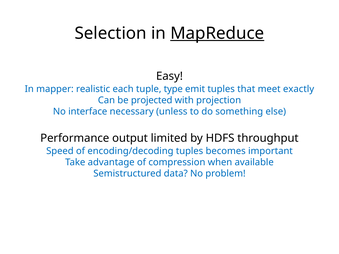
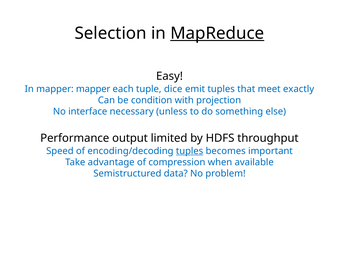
mapper realistic: realistic -> mapper
type: type -> dice
projected: projected -> condition
tuples at (190, 151) underline: none -> present
